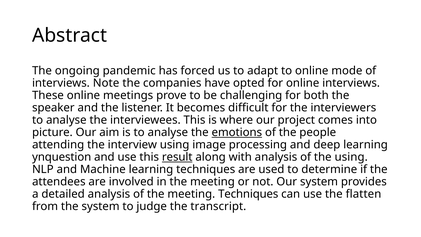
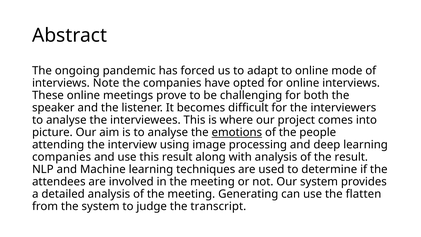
ynquestion at (62, 157): ynquestion -> companies
result at (177, 157) underline: present -> none
the using: using -> result
meeting Techniques: Techniques -> Generating
